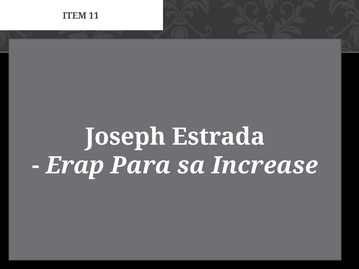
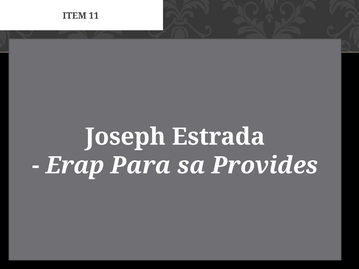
Increase: Increase -> Provides
